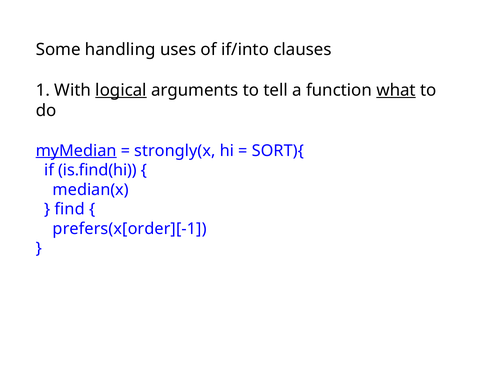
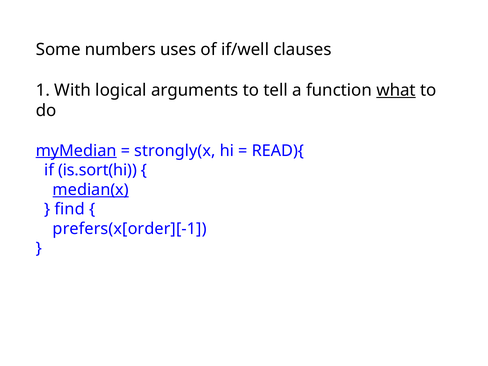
handling: handling -> numbers
if/into: if/into -> if/well
logical underline: present -> none
SORT){: SORT){ -> READ){
is.find(hi: is.find(hi -> is.sort(hi
median(x underline: none -> present
